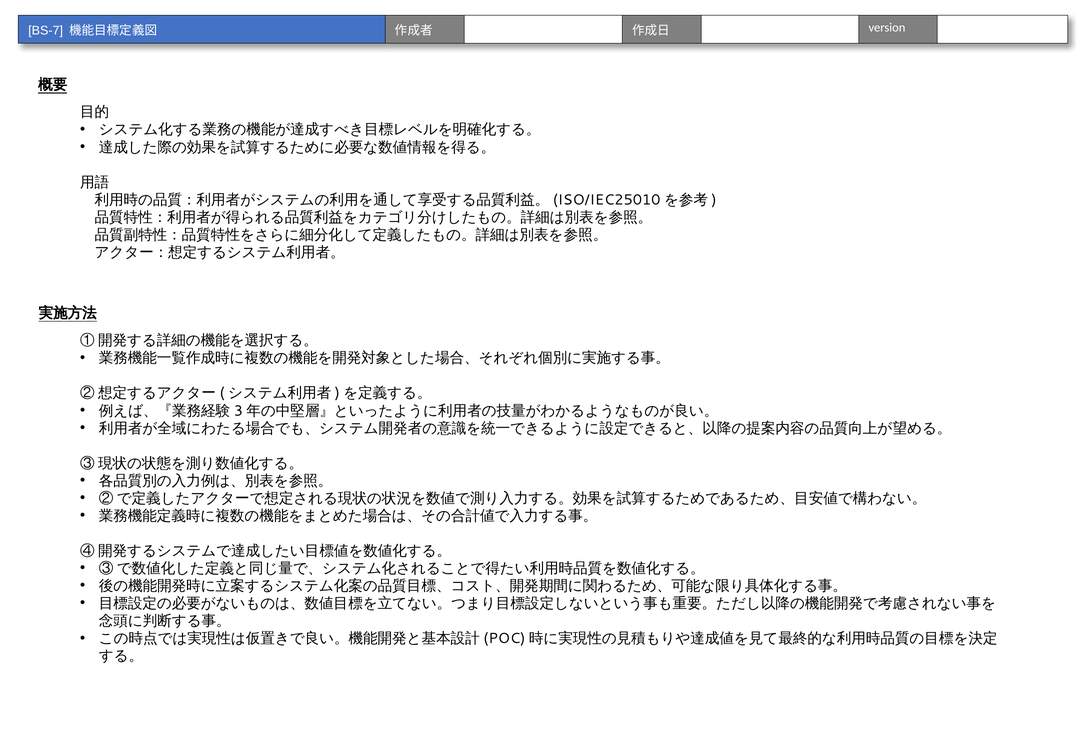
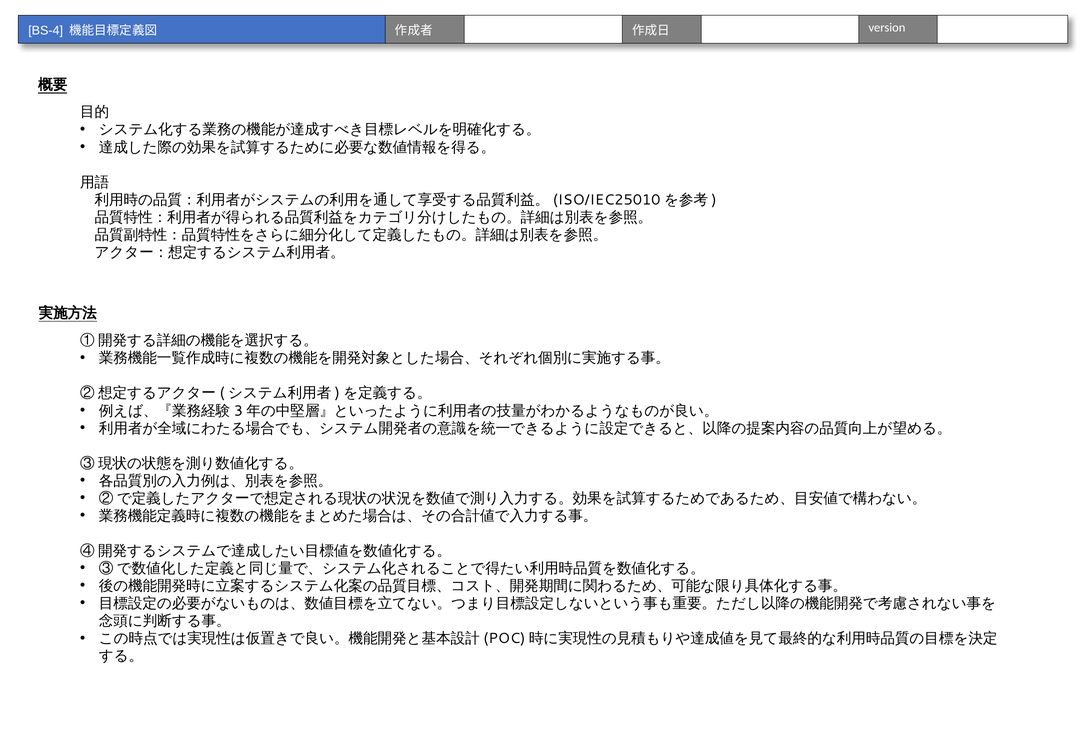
BS-7: BS-7 -> BS-4
